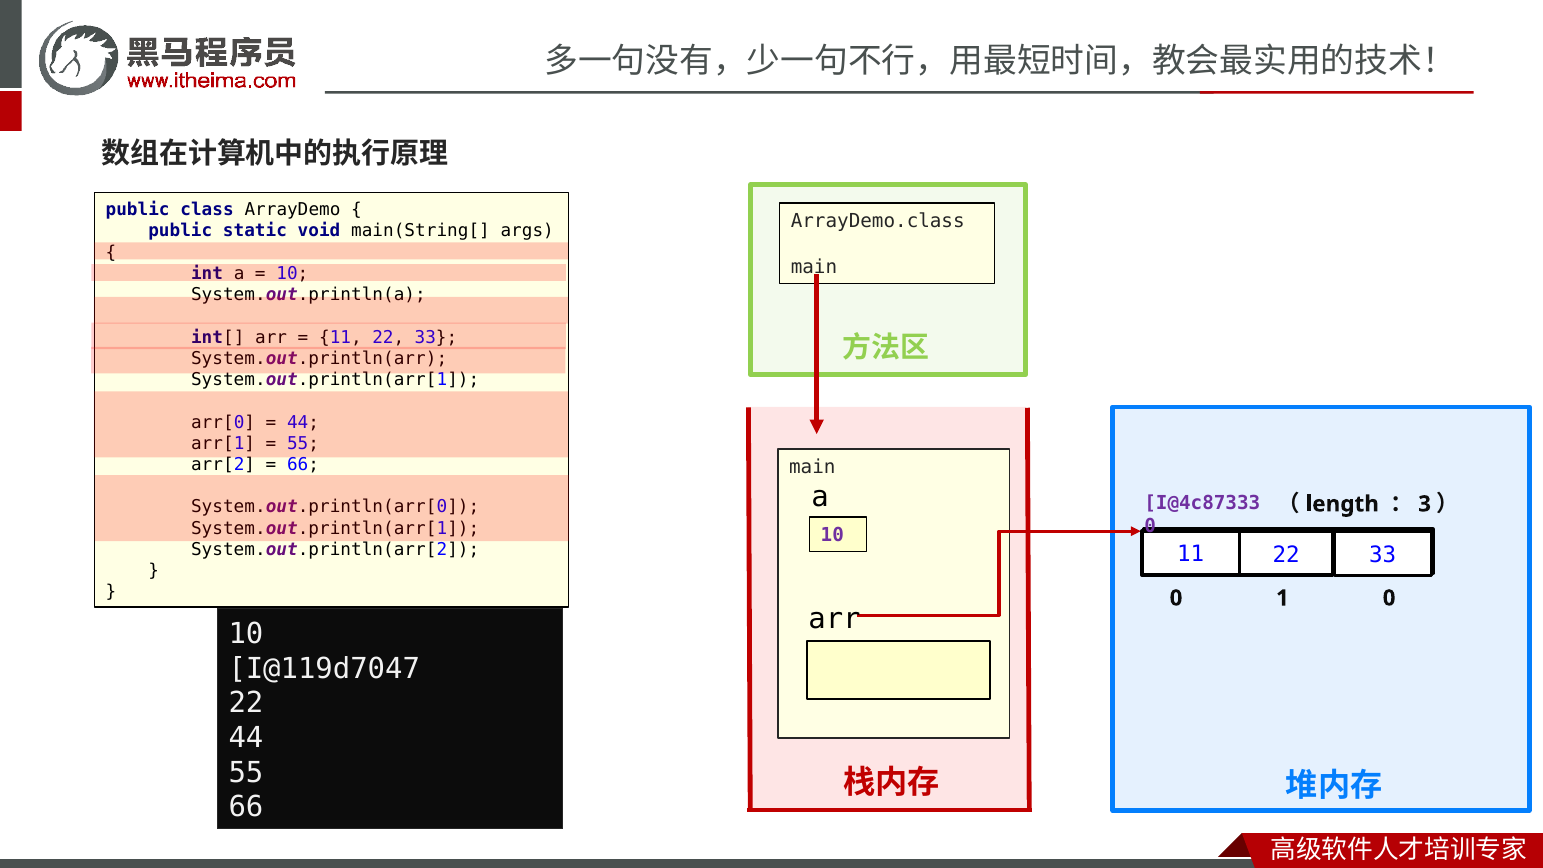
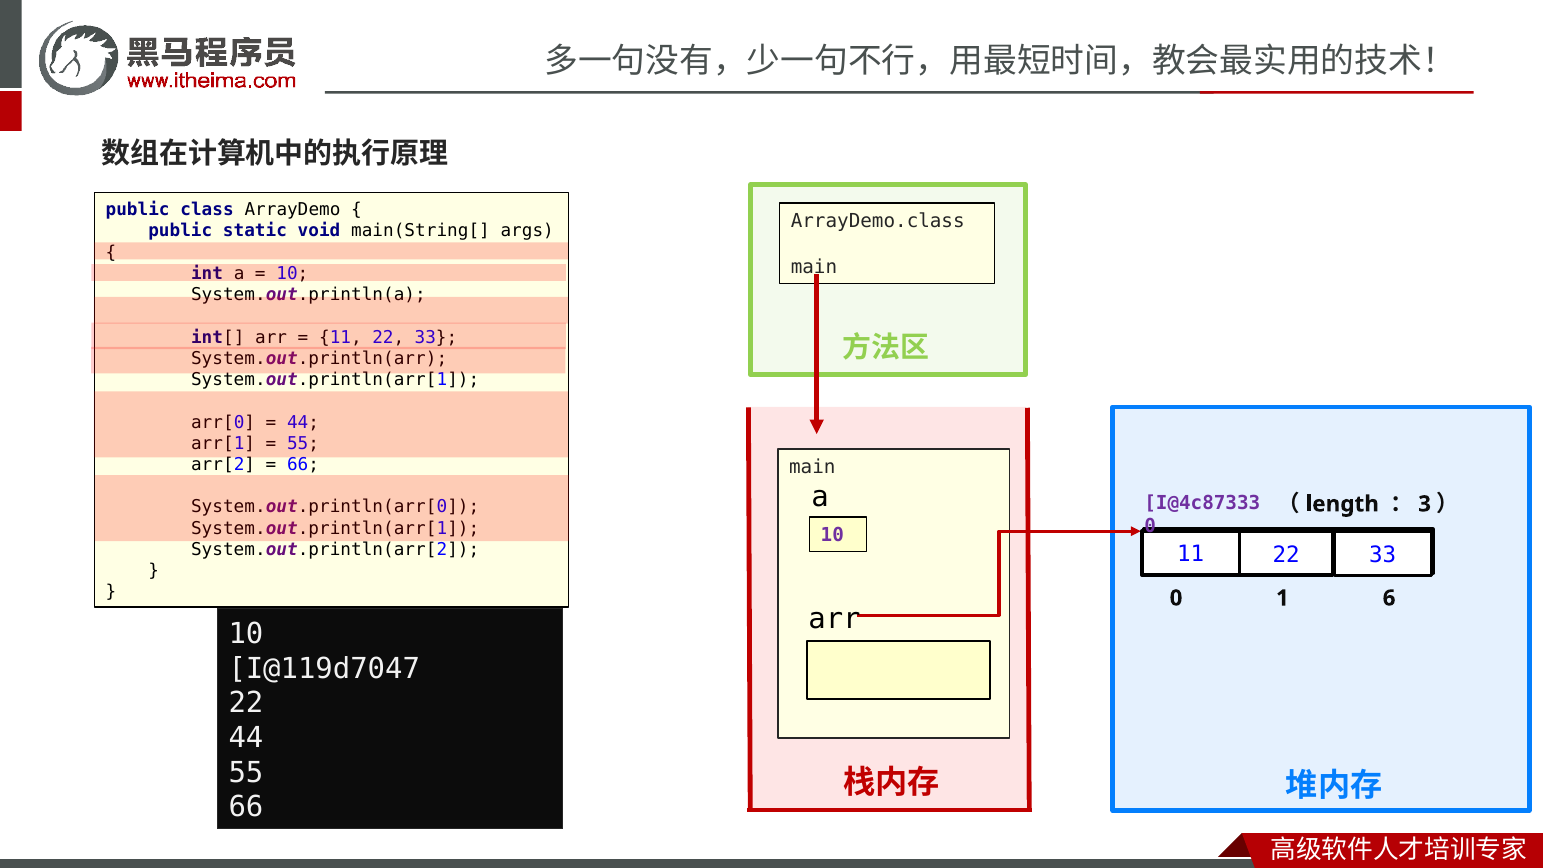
1 0: 0 -> 6
